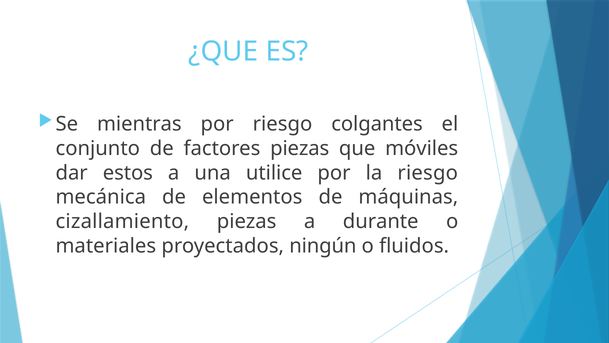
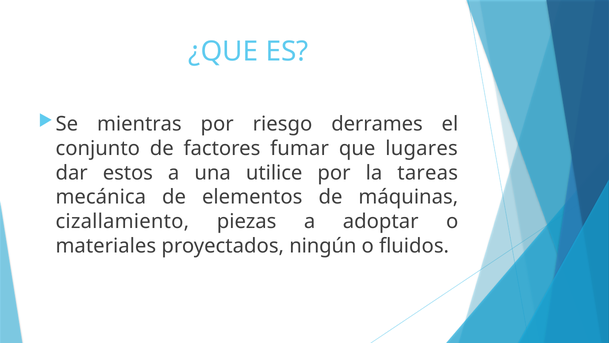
colgantes: colgantes -> derrames
factores piezas: piezas -> fumar
móviles: móviles -> lugares
la riesgo: riesgo -> tareas
durante: durante -> adoptar
